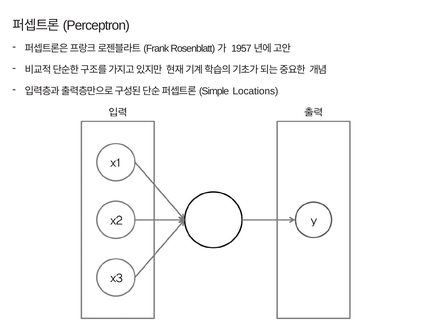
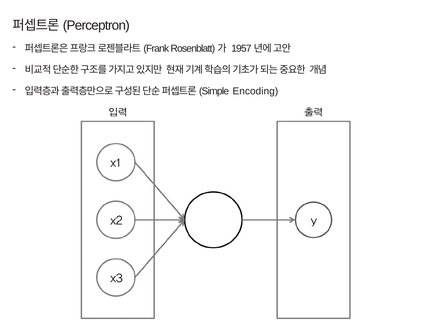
Locations: Locations -> Encoding
